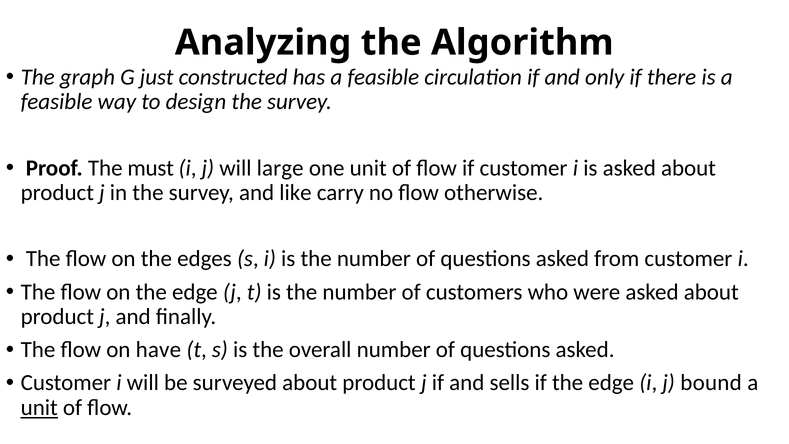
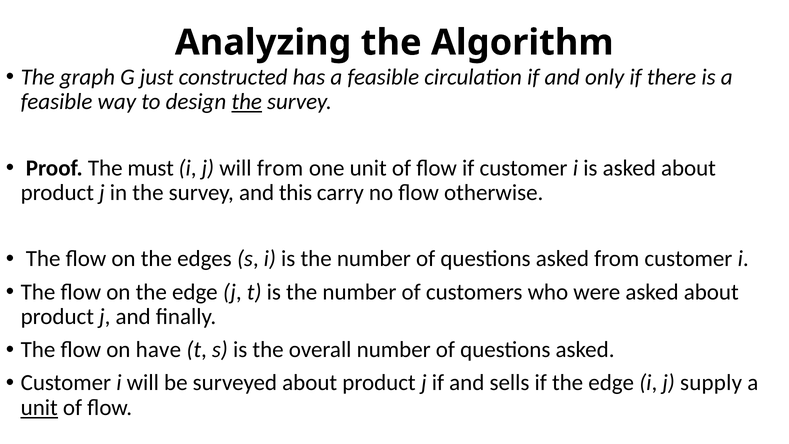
the at (247, 102) underline: none -> present
will large: large -> from
like: like -> this
bound: bound -> supply
